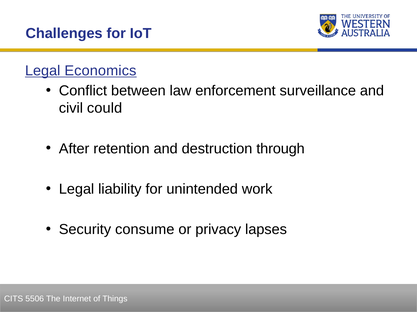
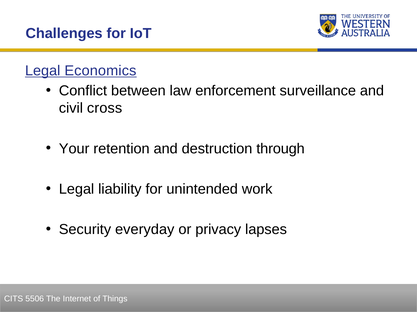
could: could -> cross
After: After -> Your
consume: consume -> everyday
